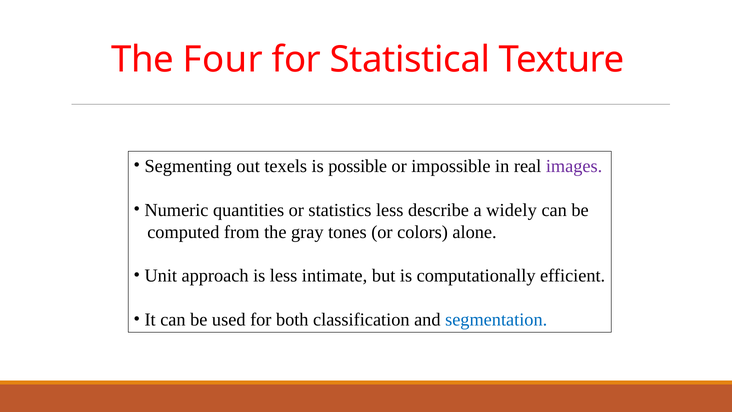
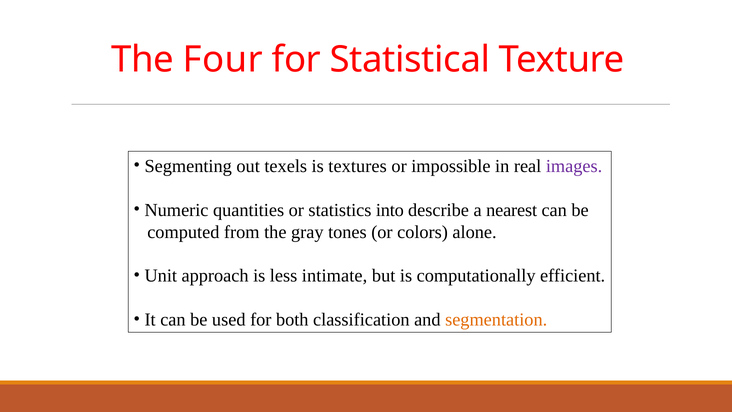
possible: possible -> textures
statistics less: less -> into
widely: widely -> nearest
segmentation colour: blue -> orange
